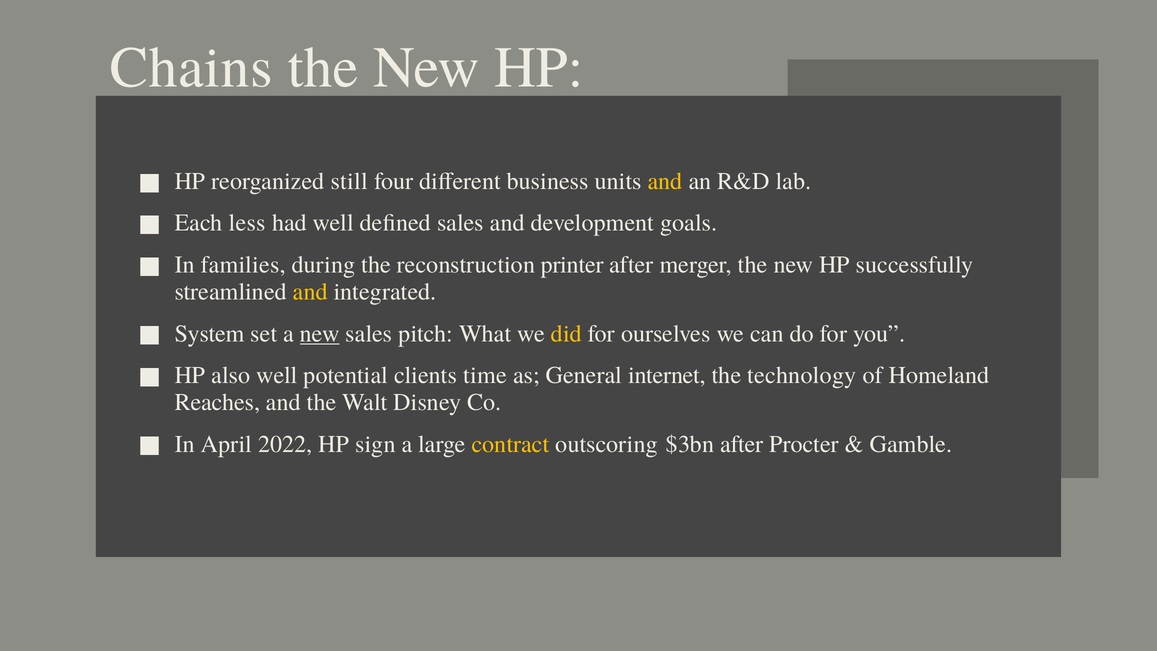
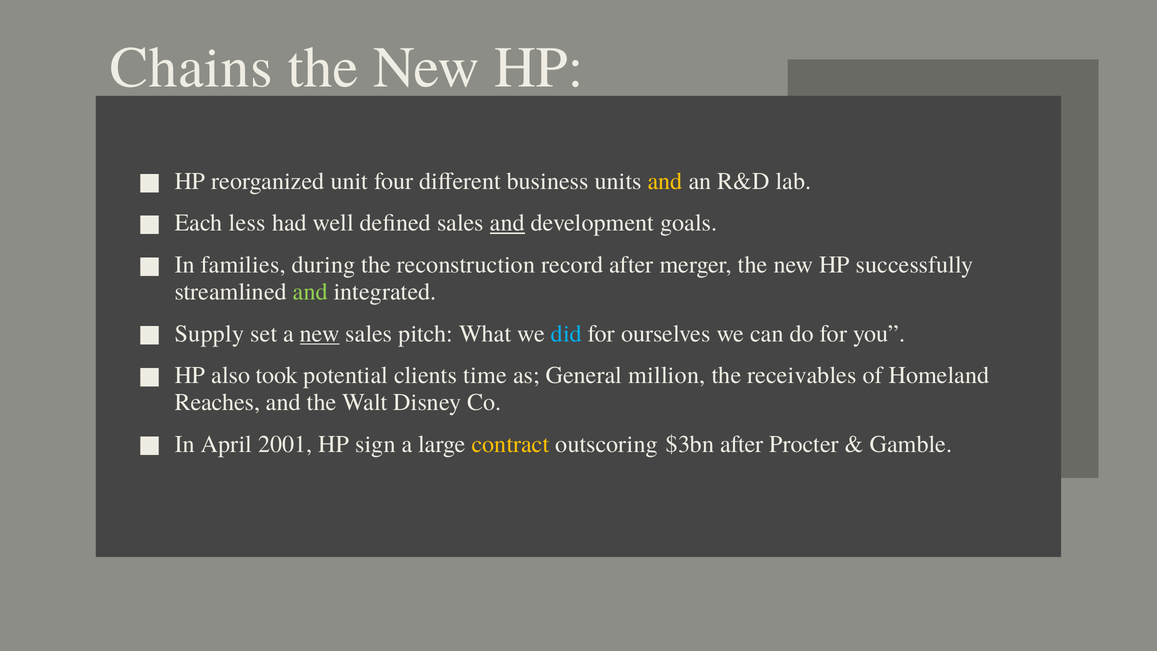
still: still -> unit
and at (507, 223) underline: none -> present
printer: printer -> record
and at (310, 292) colour: yellow -> light green
System: System -> Supply
did colour: yellow -> light blue
also well: well -> took
internet: internet -> million
technology: technology -> receivables
2022: 2022 -> 2001
